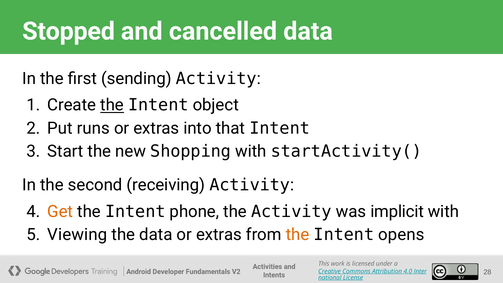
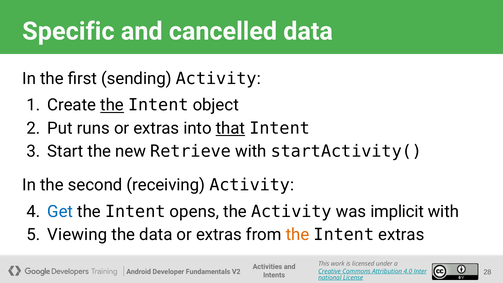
Stopped: Stopped -> Specific
that underline: none -> present
Shopping: Shopping -> Retrieve
Get colour: orange -> blue
phone: phone -> opens
Intent opens: opens -> extras
